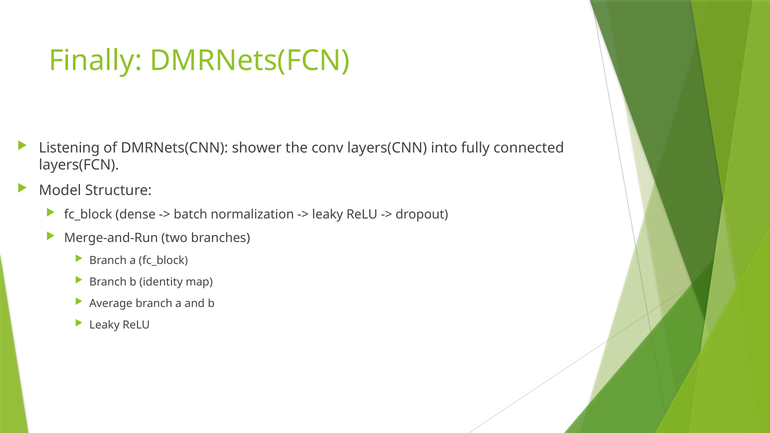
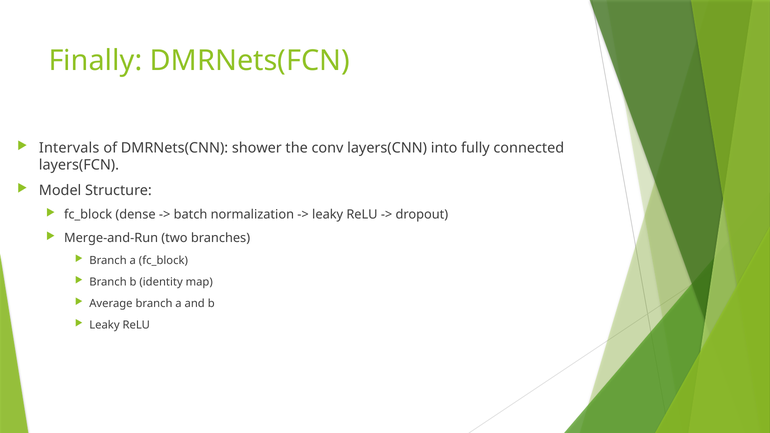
Listening: Listening -> Intervals
